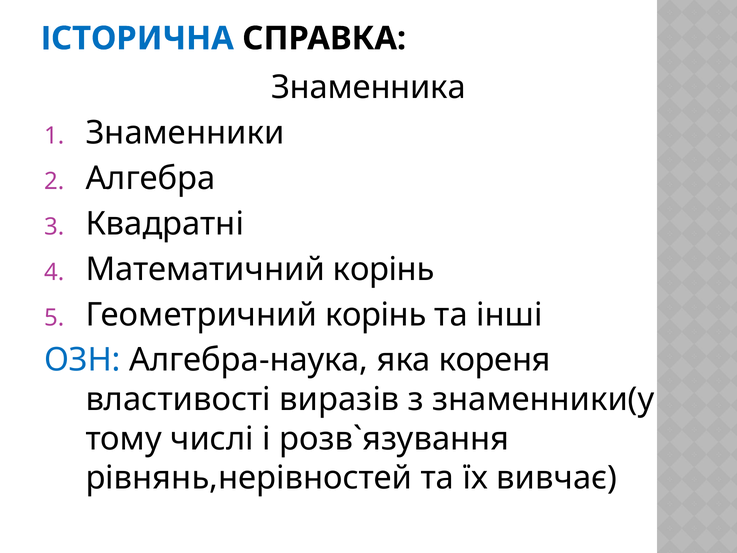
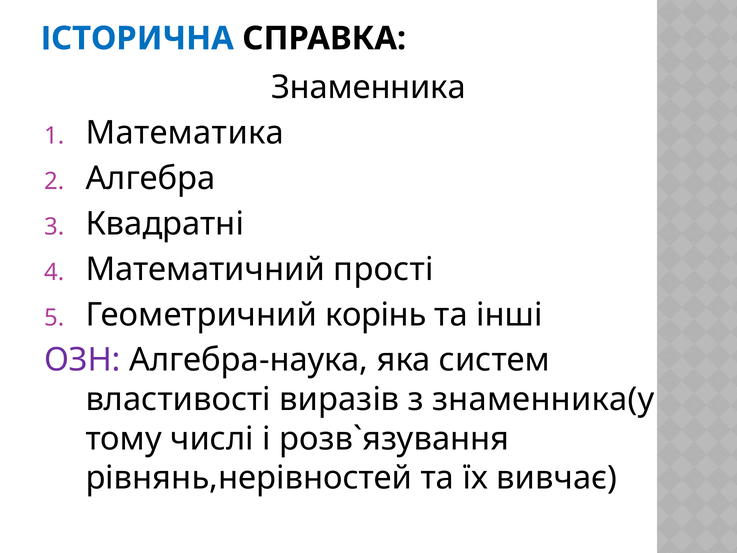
Знаменники: Знаменники -> Математика
Математичний корінь: корінь -> прості
ОЗН colour: blue -> purple
кореня: кореня -> систем
знаменники(у: знаменники(у -> знаменника(у
